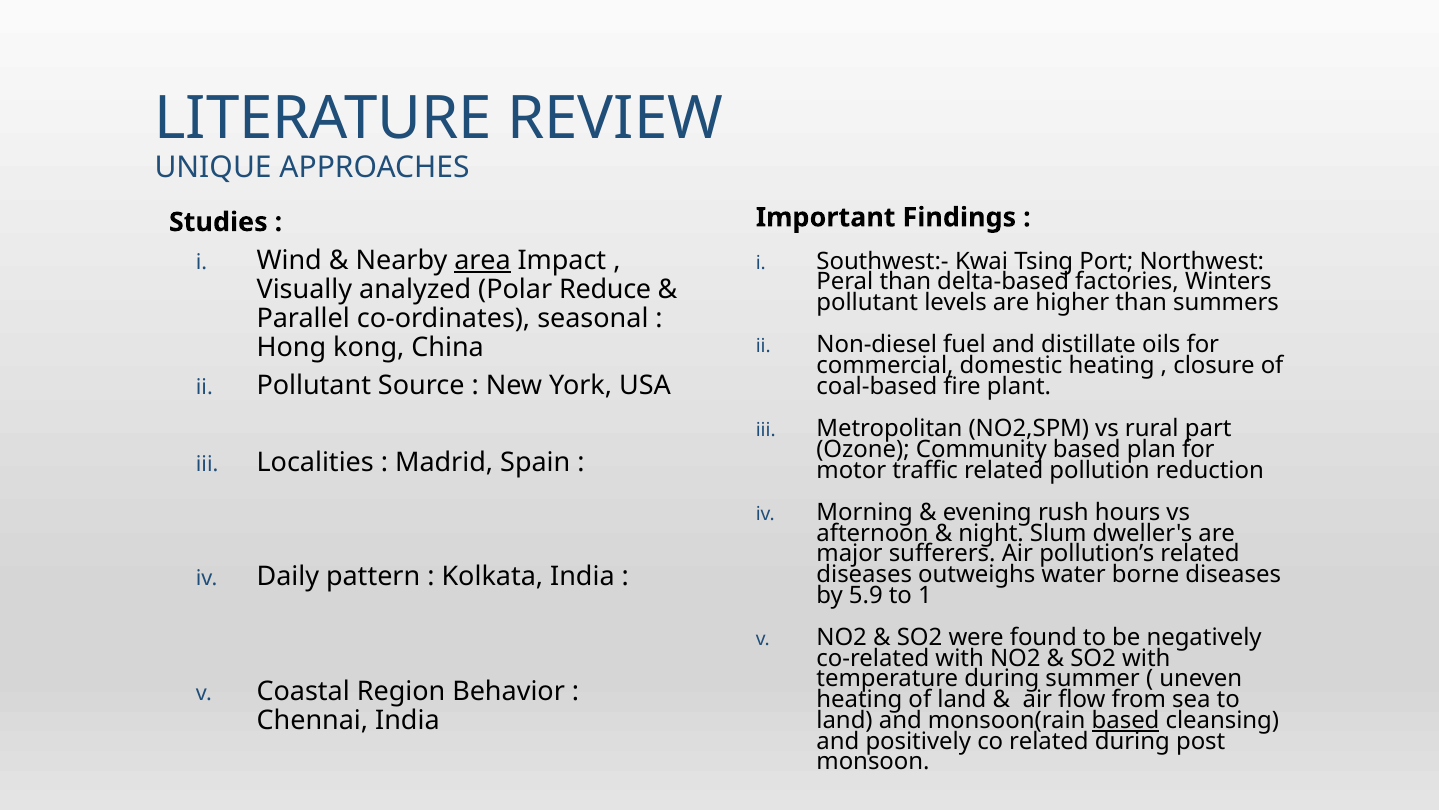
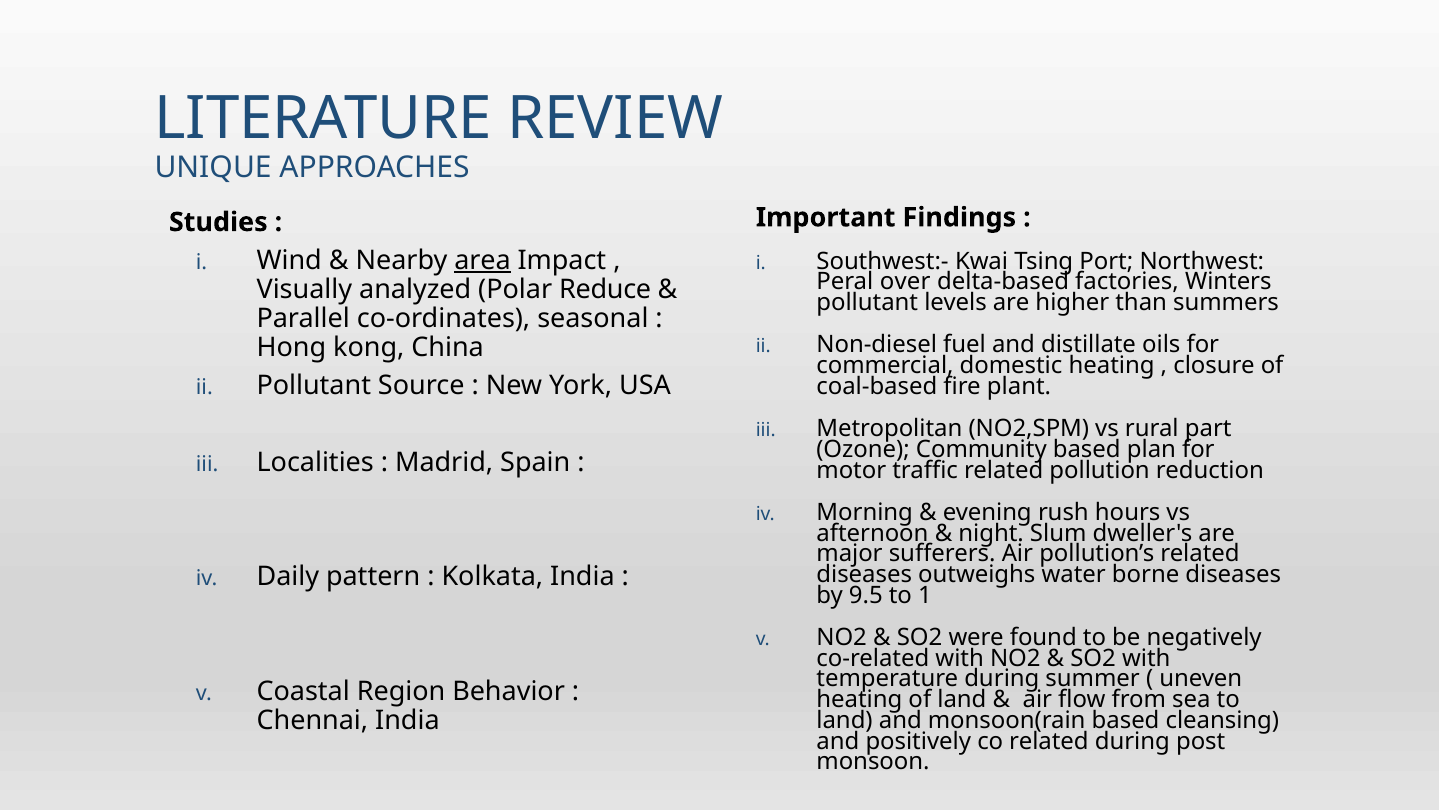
Peral than: than -> over
5.9: 5.9 -> 9.5
based at (1126, 720) underline: present -> none
